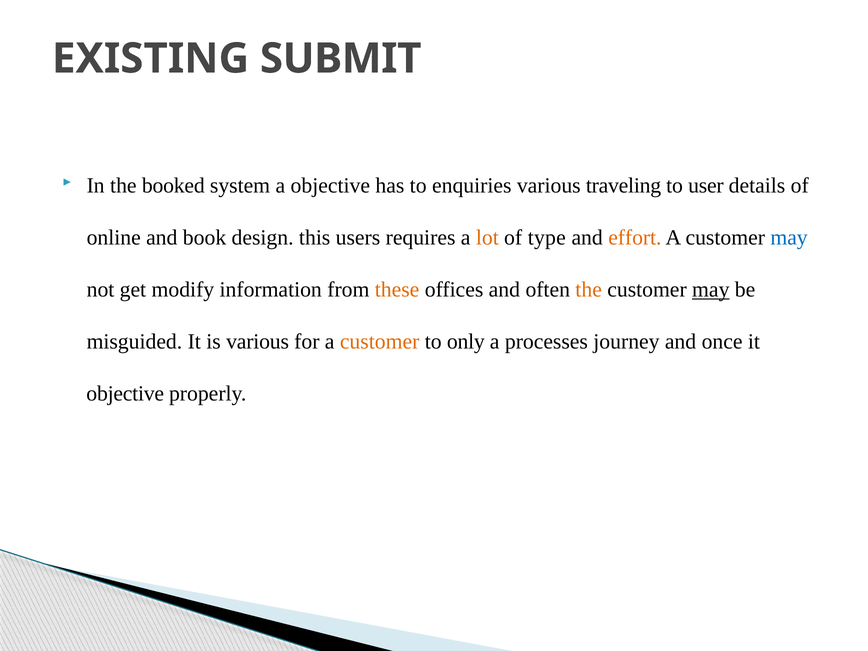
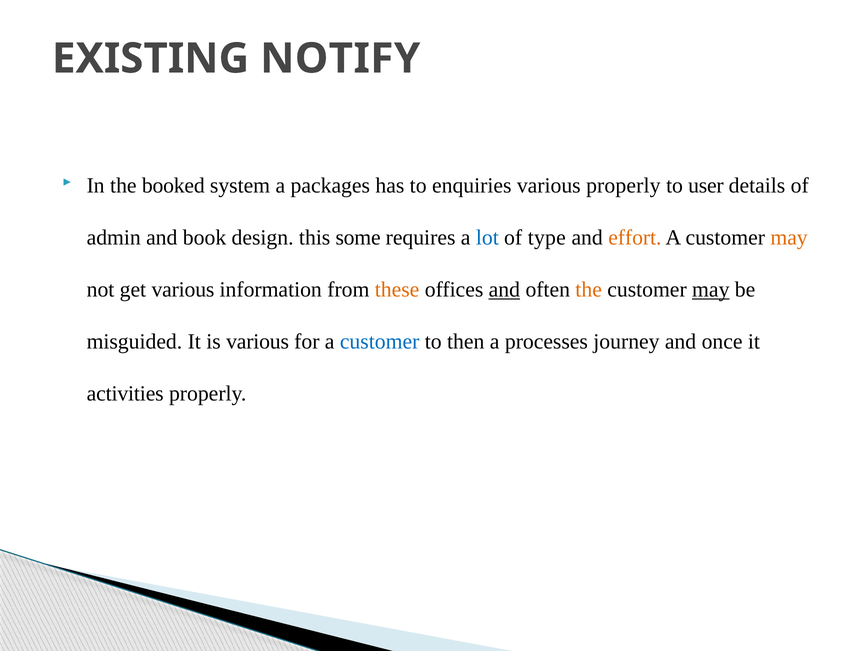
SUBMIT: SUBMIT -> NOTIFY
a objective: objective -> packages
various traveling: traveling -> properly
online: online -> admin
users: users -> some
lot colour: orange -> blue
may at (789, 238) colour: blue -> orange
get modify: modify -> various
and at (504, 290) underline: none -> present
customer at (380, 342) colour: orange -> blue
only: only -> then
objective at (125, 394): objective -> activities
